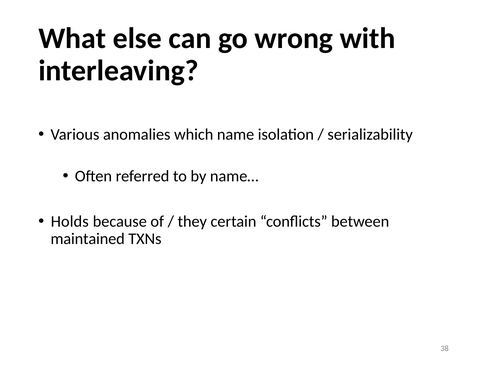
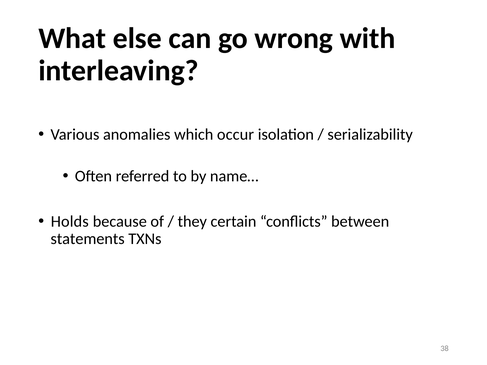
name: name -> occur
maintained: maintained -> statements
